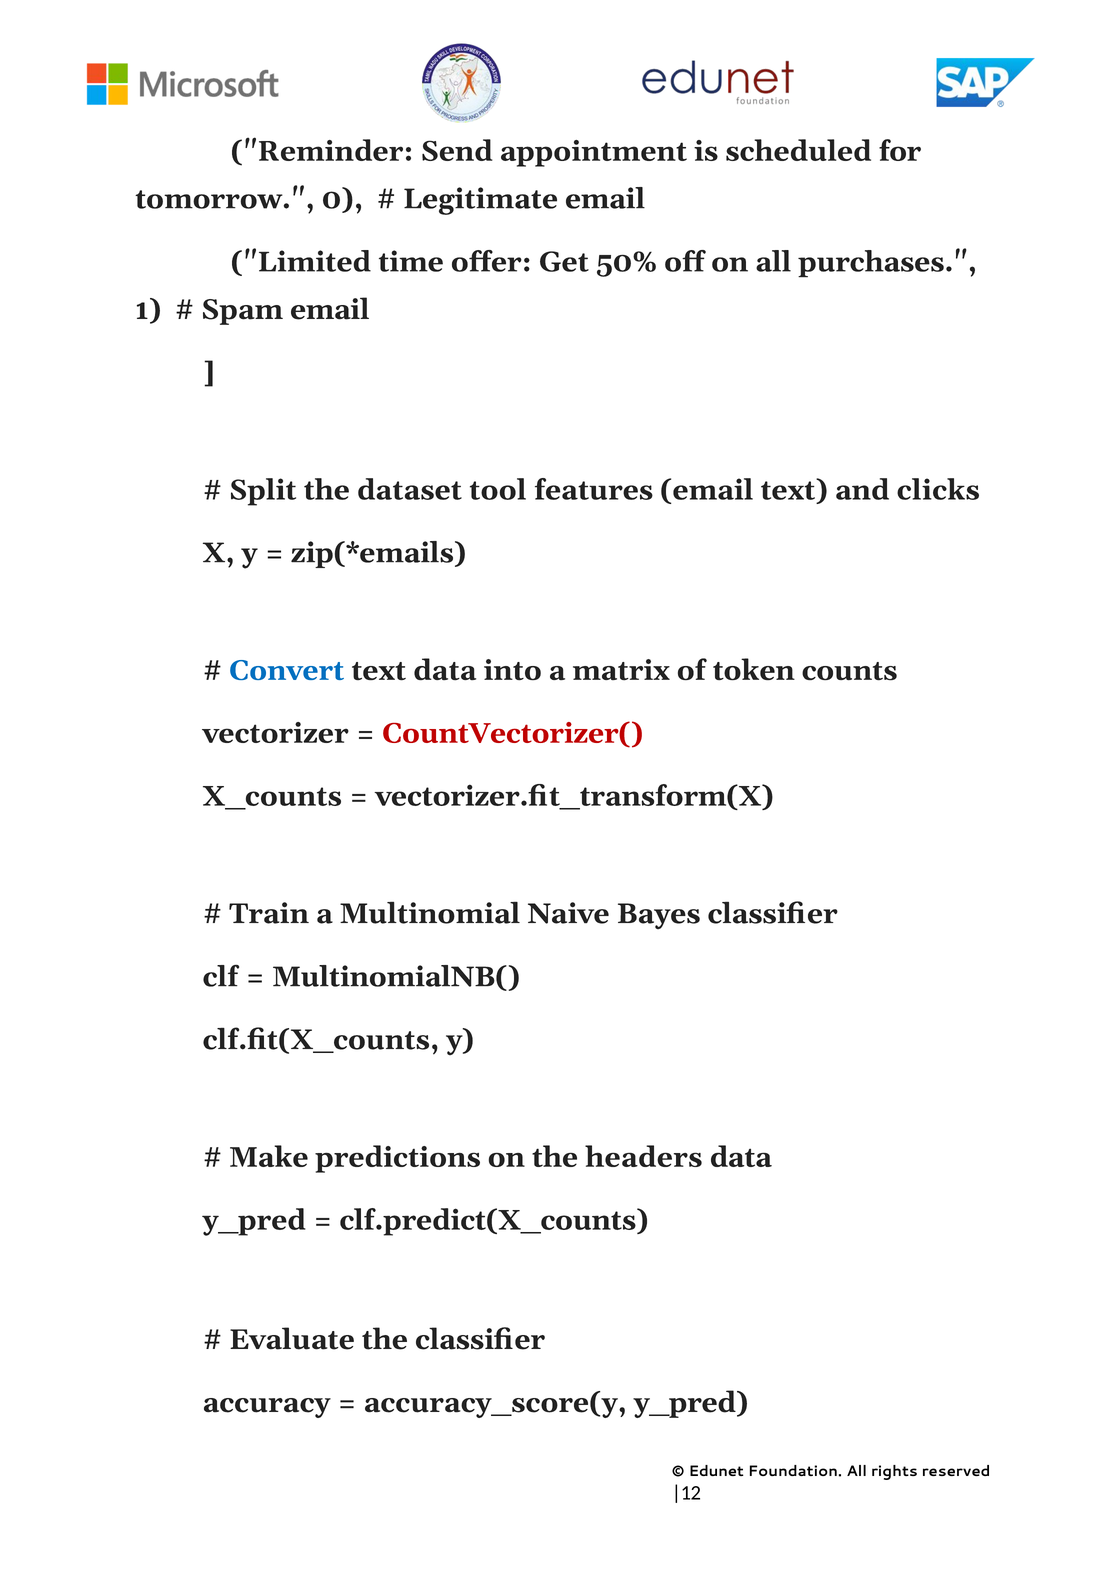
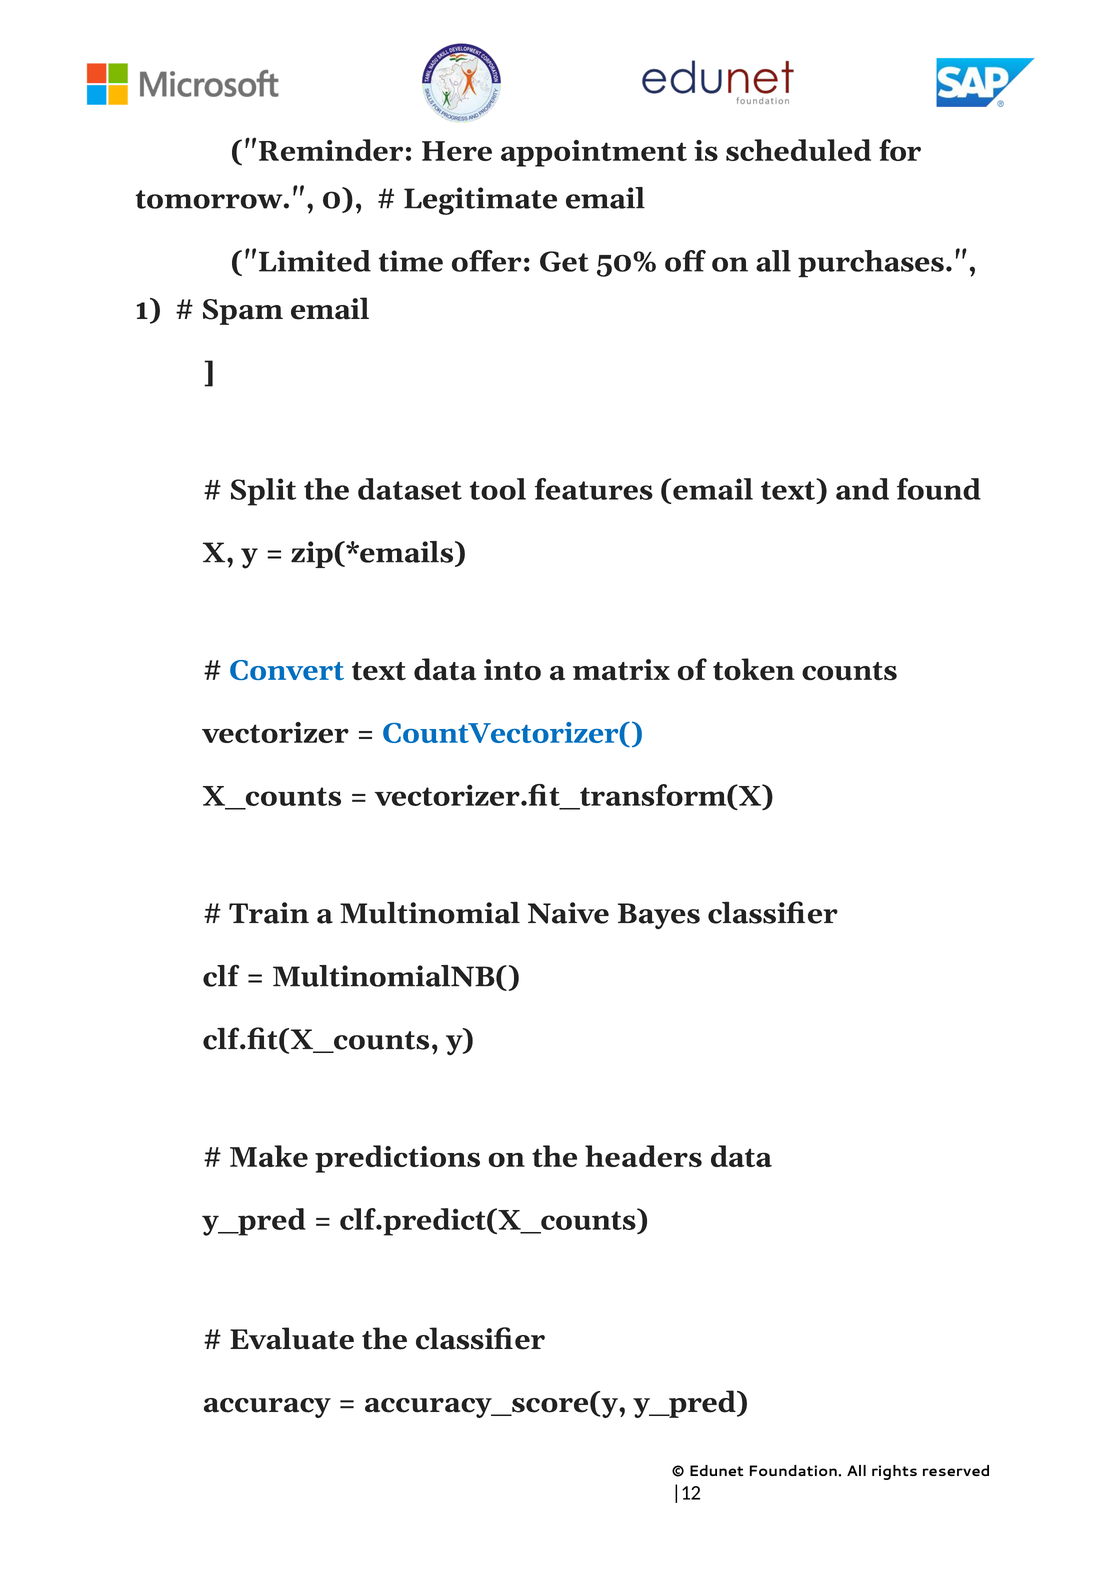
Send: Send -> Here
clicks: clicks -> found
CountVectorizer( colour: red -> blue
